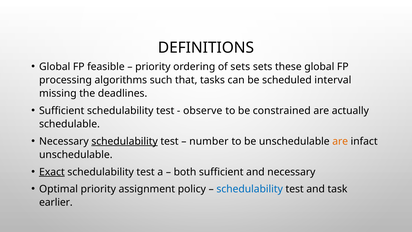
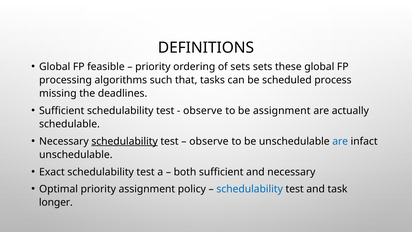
interval: interval -> process
be constrained: constrained -> assignment
number at (209, 141): number -> observe
are at (340, 141) colour: orange -> blue
Exact underline: present -> none
earlier: earlier -> longer
